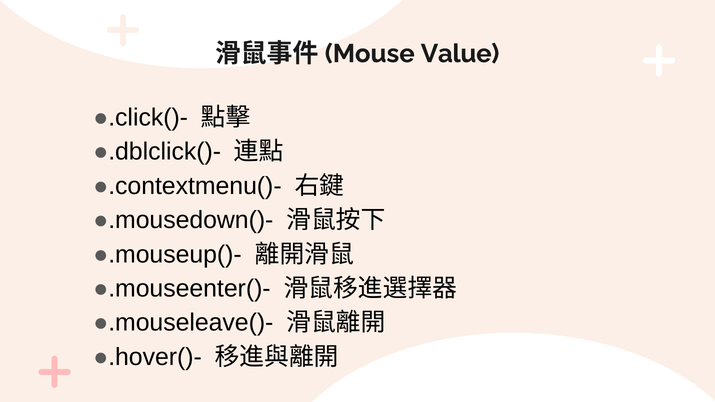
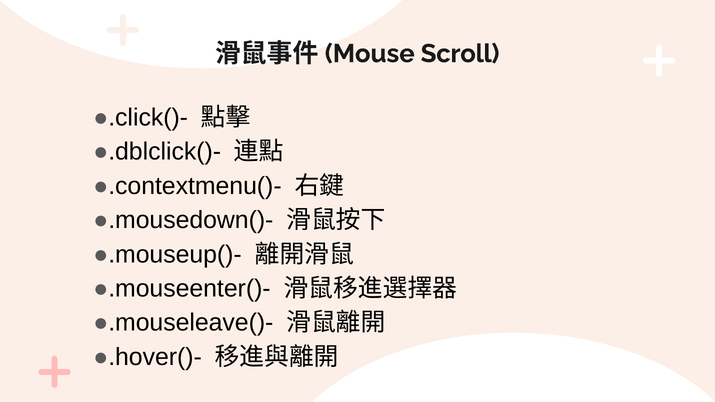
Value: Value -> Scroll
